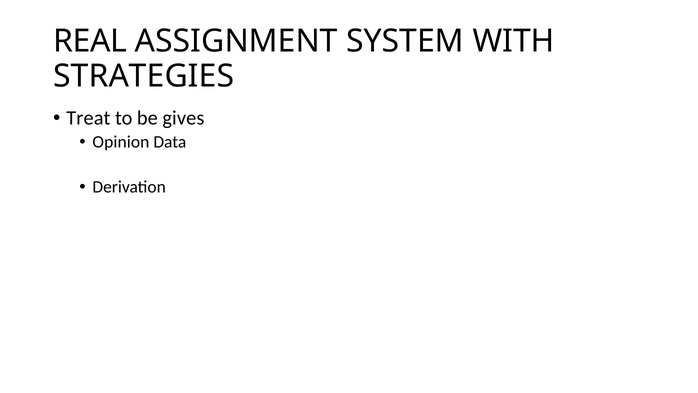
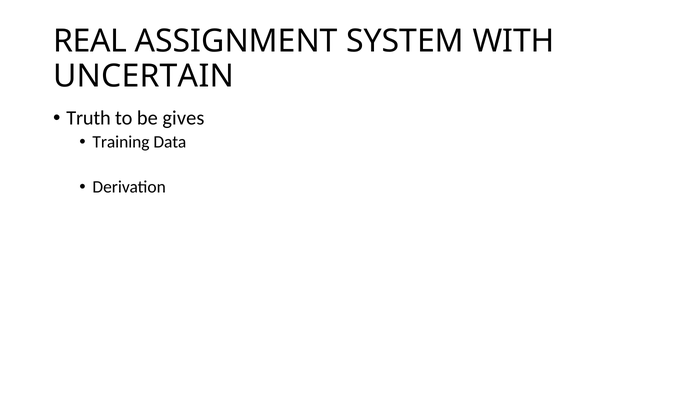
STRATEGIES: STRATEGIES -> UNCERTAIN
Treat: Treat -> Truth
Opinion: Opinion -> Training
